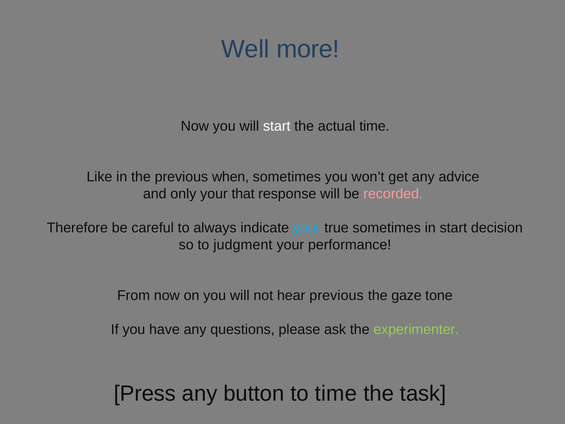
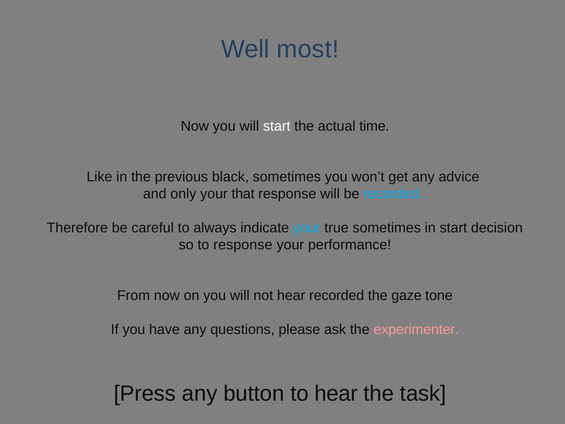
more: more -> most
when: when -> black
recorded at (393, 194) colour: pink -> light blue
to judgment: judgment -> response
hear previous: previous -> recorded
experimenter colour: light green -> pink
to time: time -> hear
